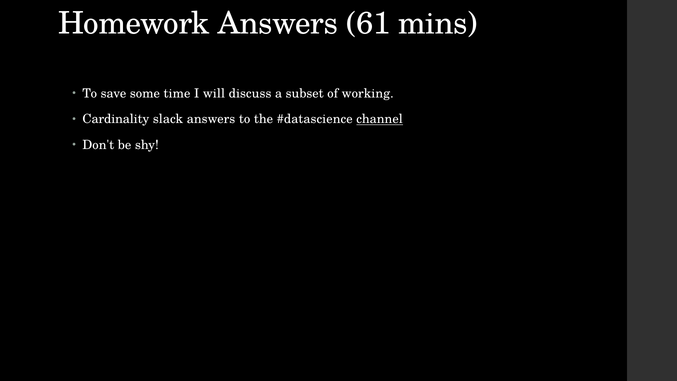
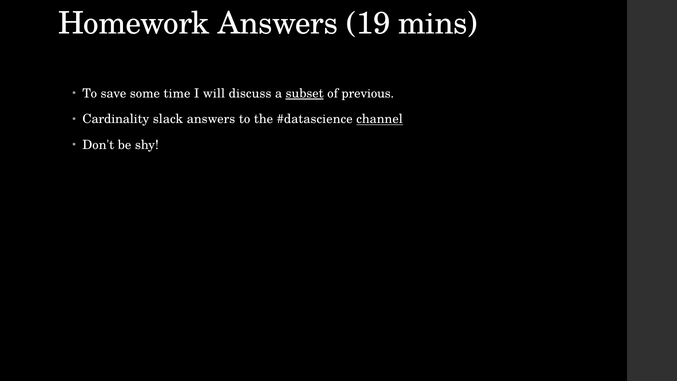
61: 61 -> 19
subset underline: none -> present
working: working -> previous
